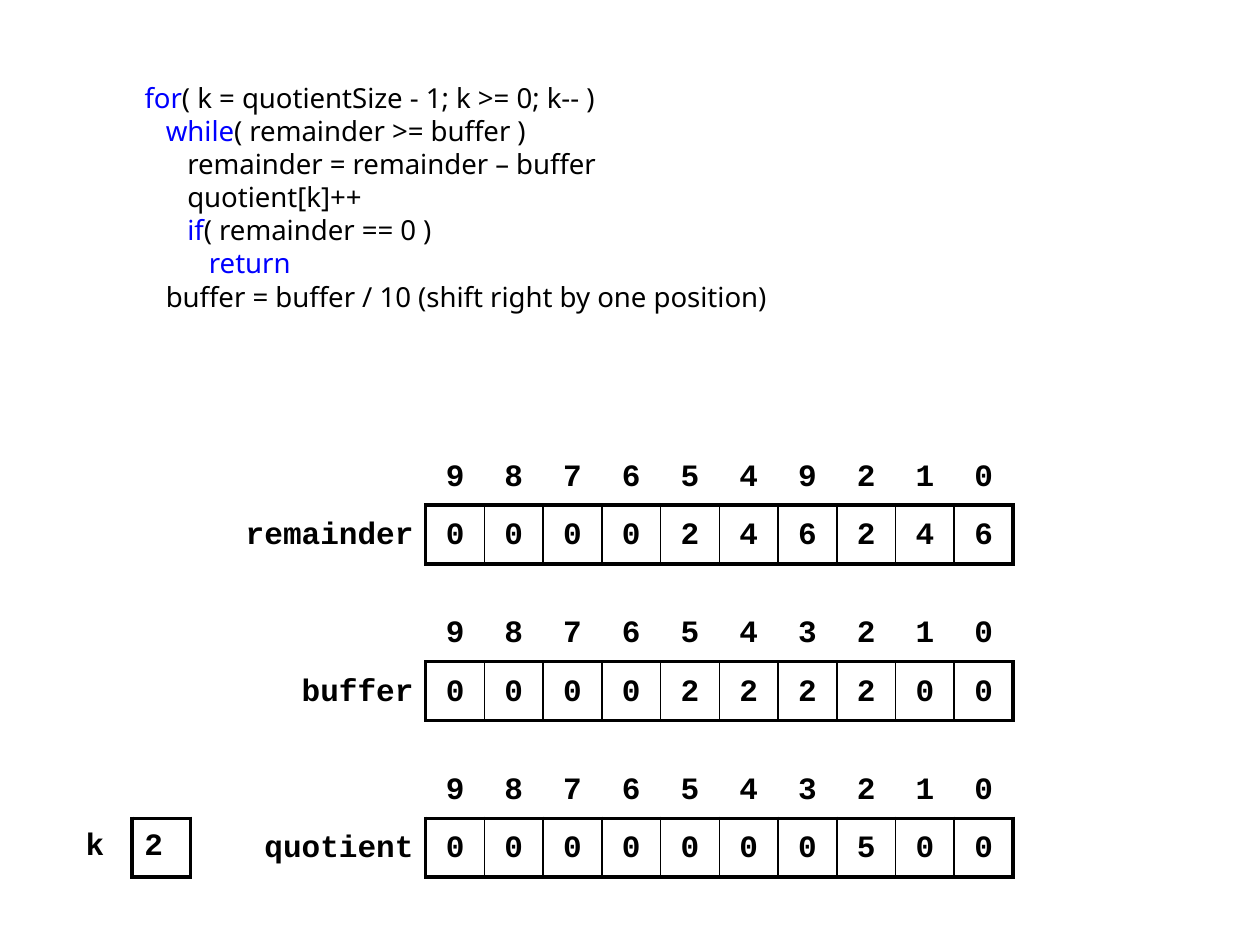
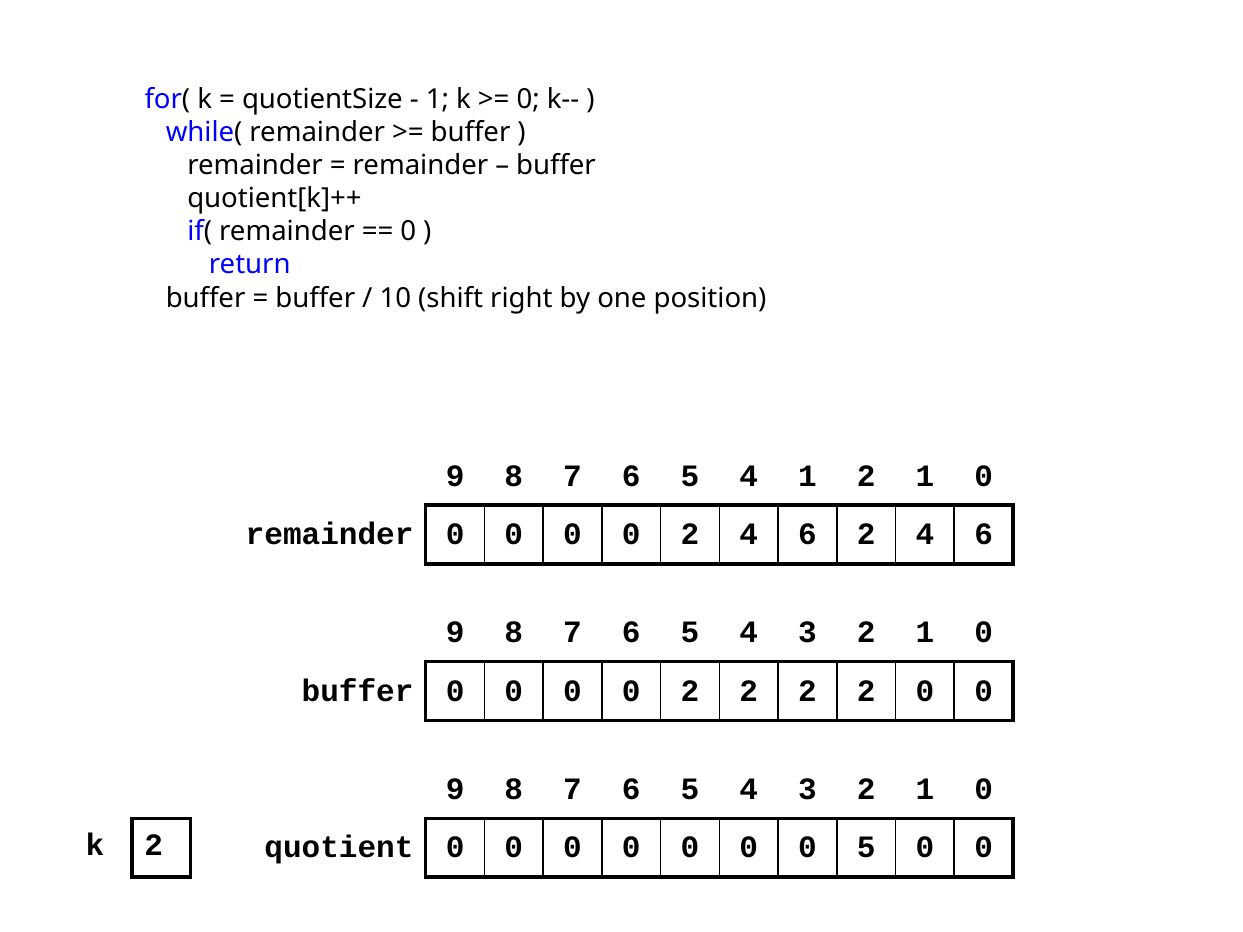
4 9: 9 -> 1
